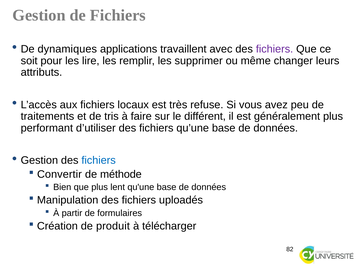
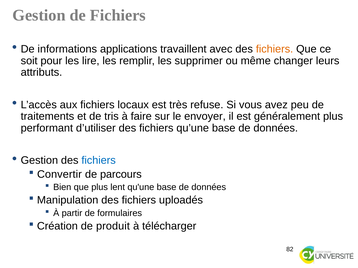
dynamiques: dynamiques -> informations
fichiers at (275, 49) colour: purple -> orange
différent: différent -> envoyer
méthode: méthode -> parcours
